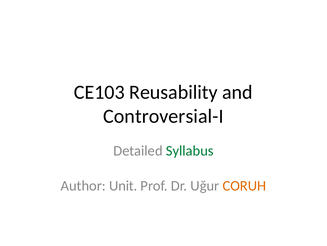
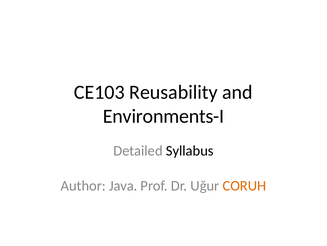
Controversial-I: Controversial-I -> Environments-I
Syllabus colour: green -> black
Unit: Unit -> Java
